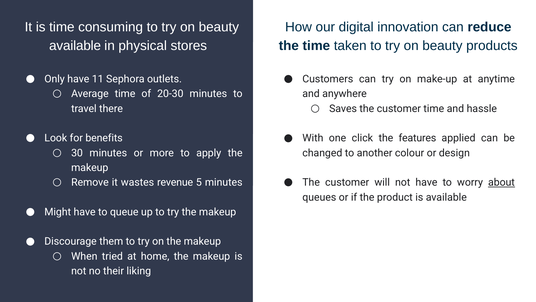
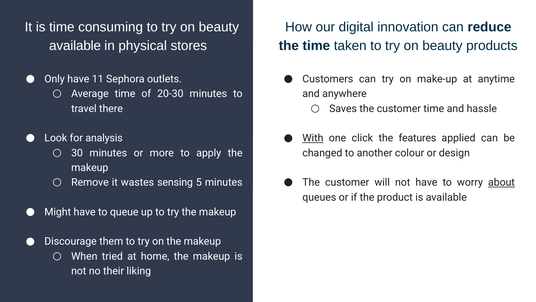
benefits: benefits -> analysis
With underline: none -> present
revenue: revenue -> sensing
